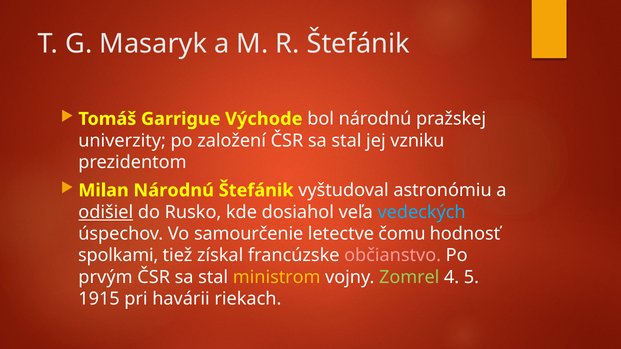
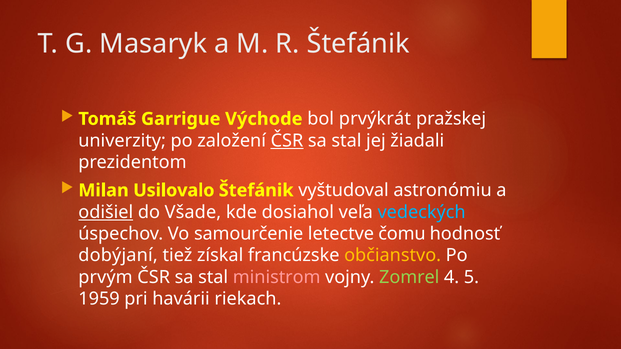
bol národnú: národnú -> prvýkrát
ČSR at (287, 141) underline: none -> present
vzniku: vzniku -> žiadali
Milan Národnú: Národnú -> Usilovalo
Rusko: Rusko -> Všade
spolkami: spolkami -> dobýjaní
občianstvo colour: pink -> yellow
ministrom colour: yellow -> pink
1915: 1915 -> 1959
